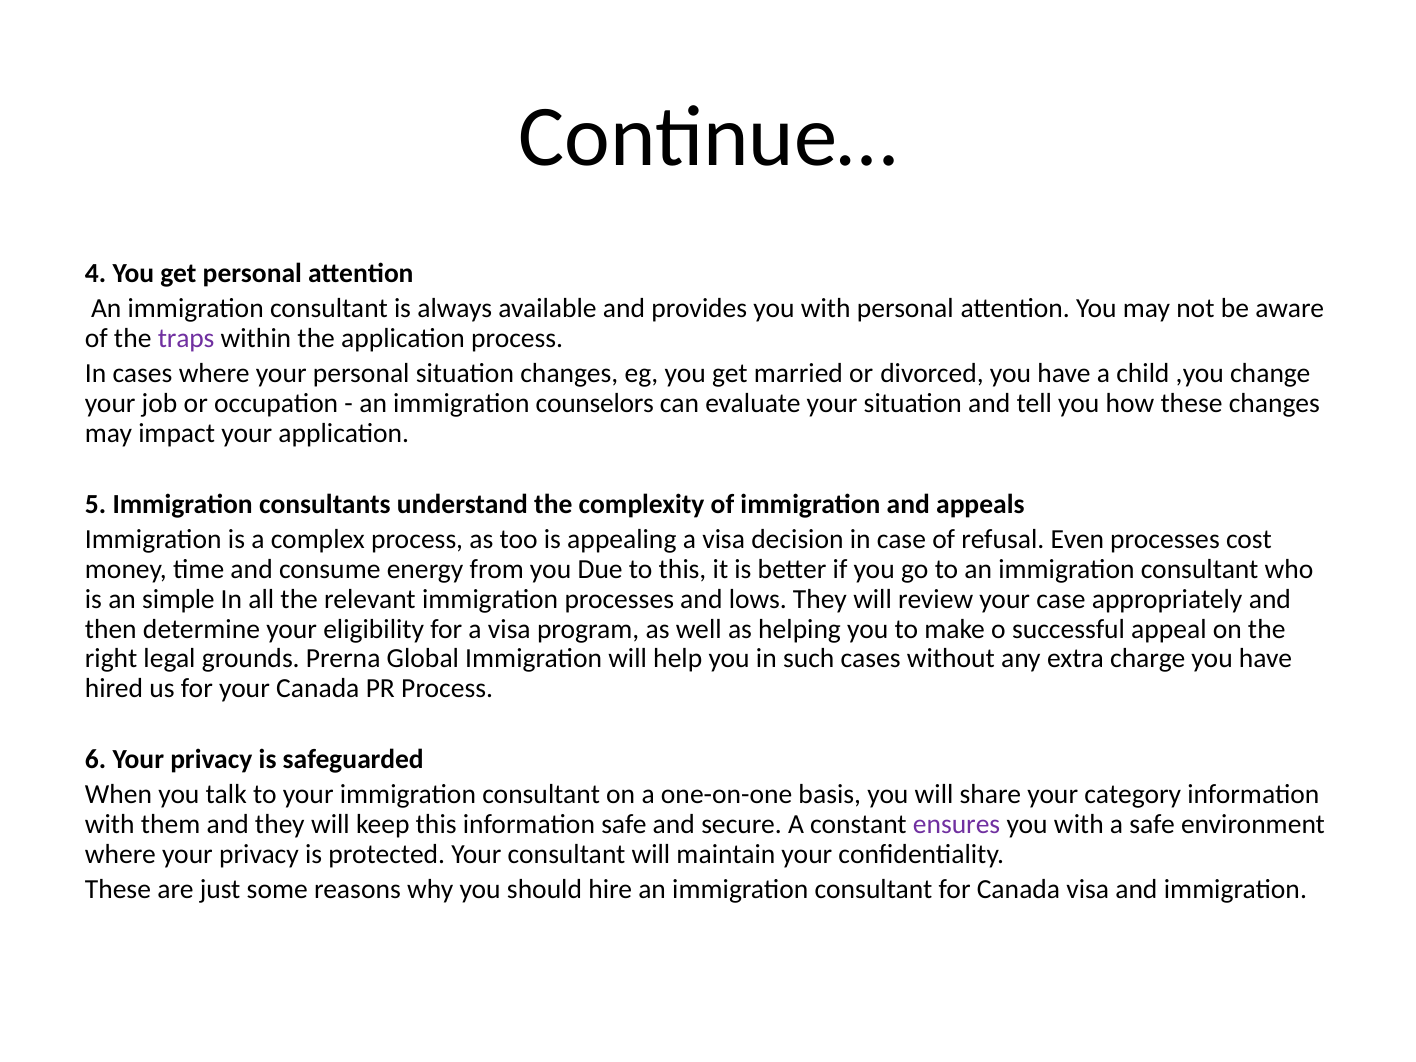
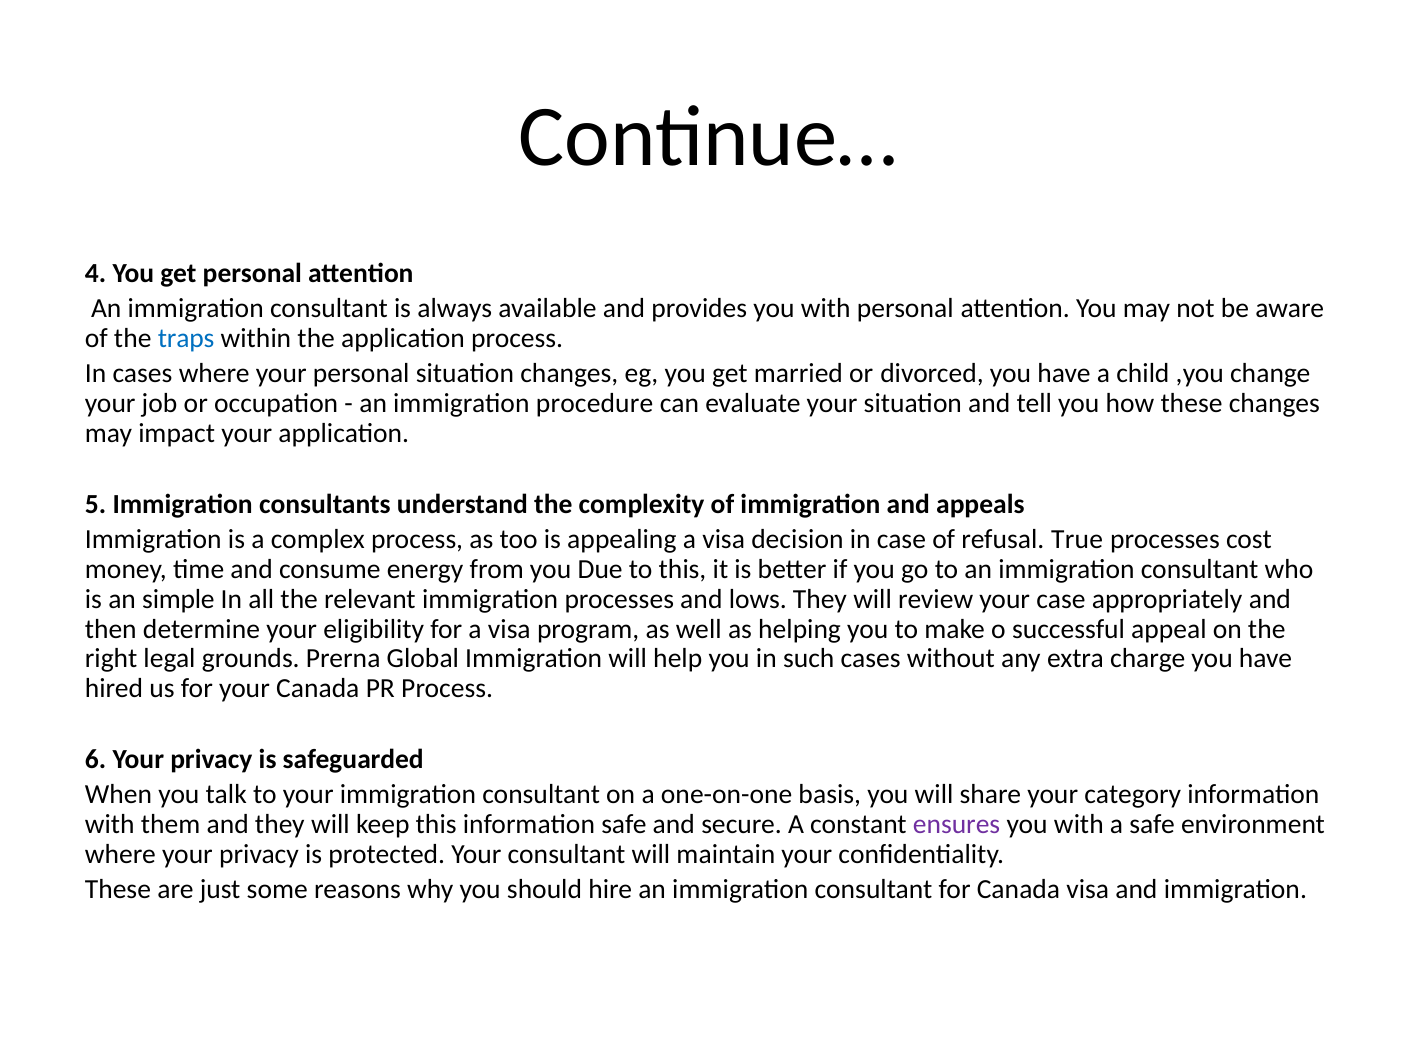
traps colour: purple -> blue
counselors: counselors -> procedure
Even: Even -> True
